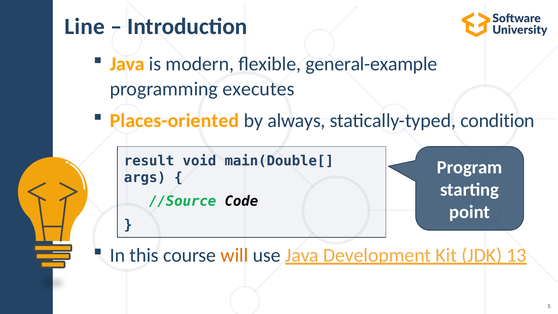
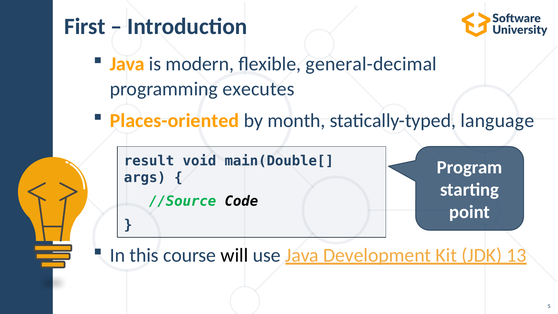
Line: Line -> First
general-example: general-example -> general-decimal
always: always -> month
condition: condition -> language
will colour: orange -> black
